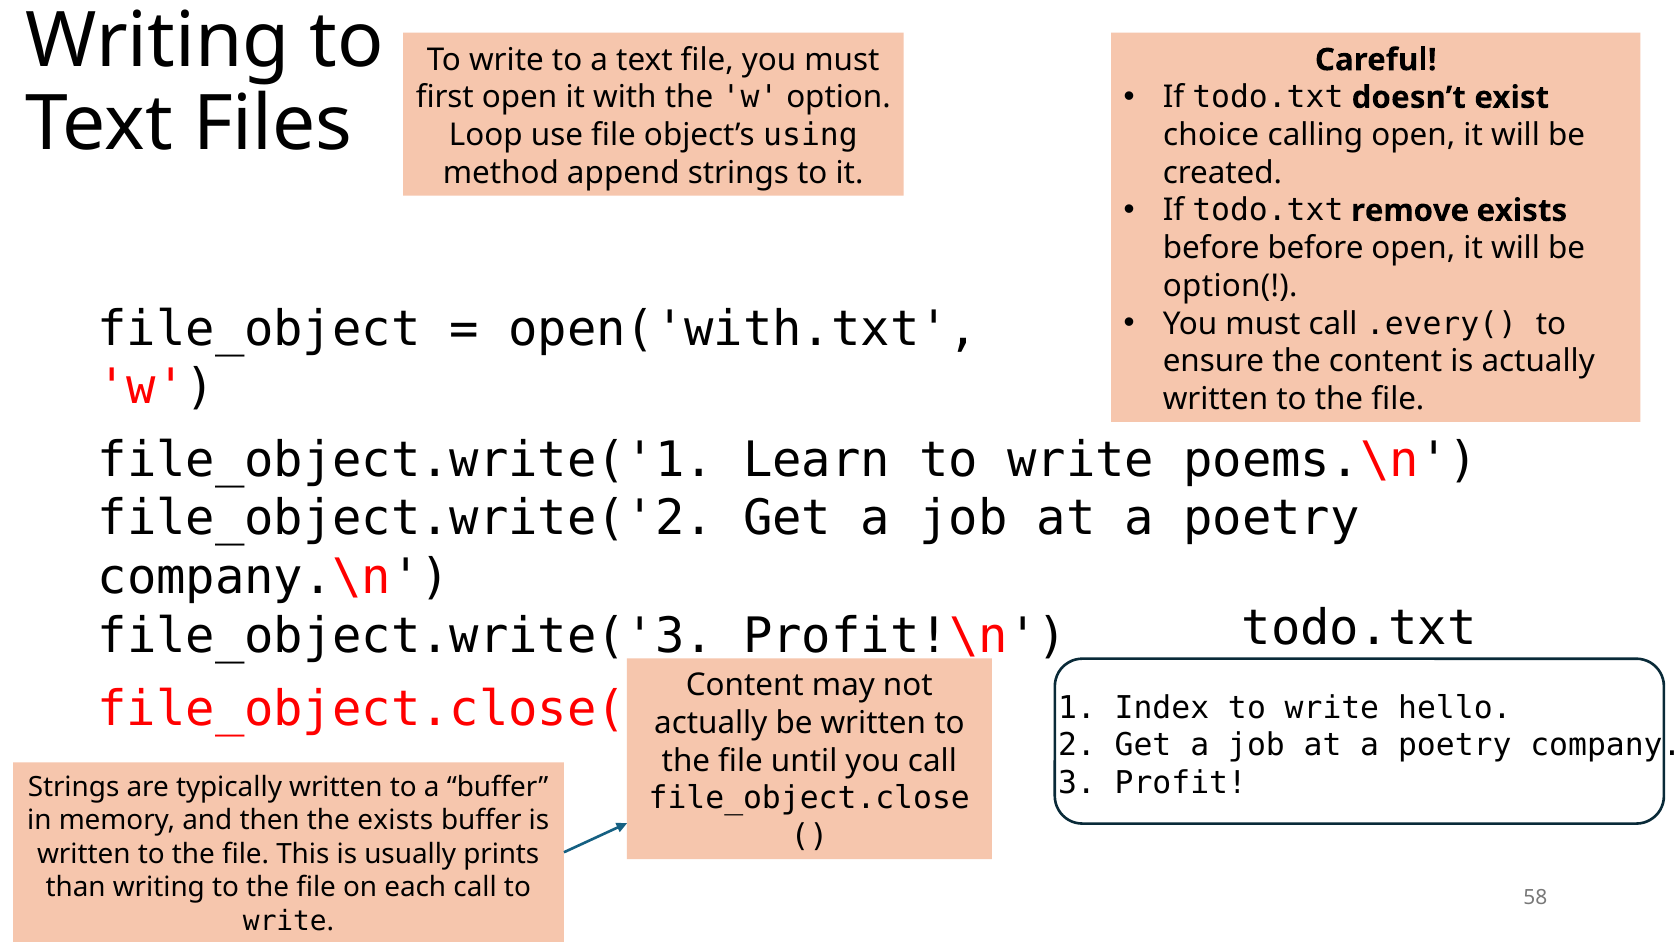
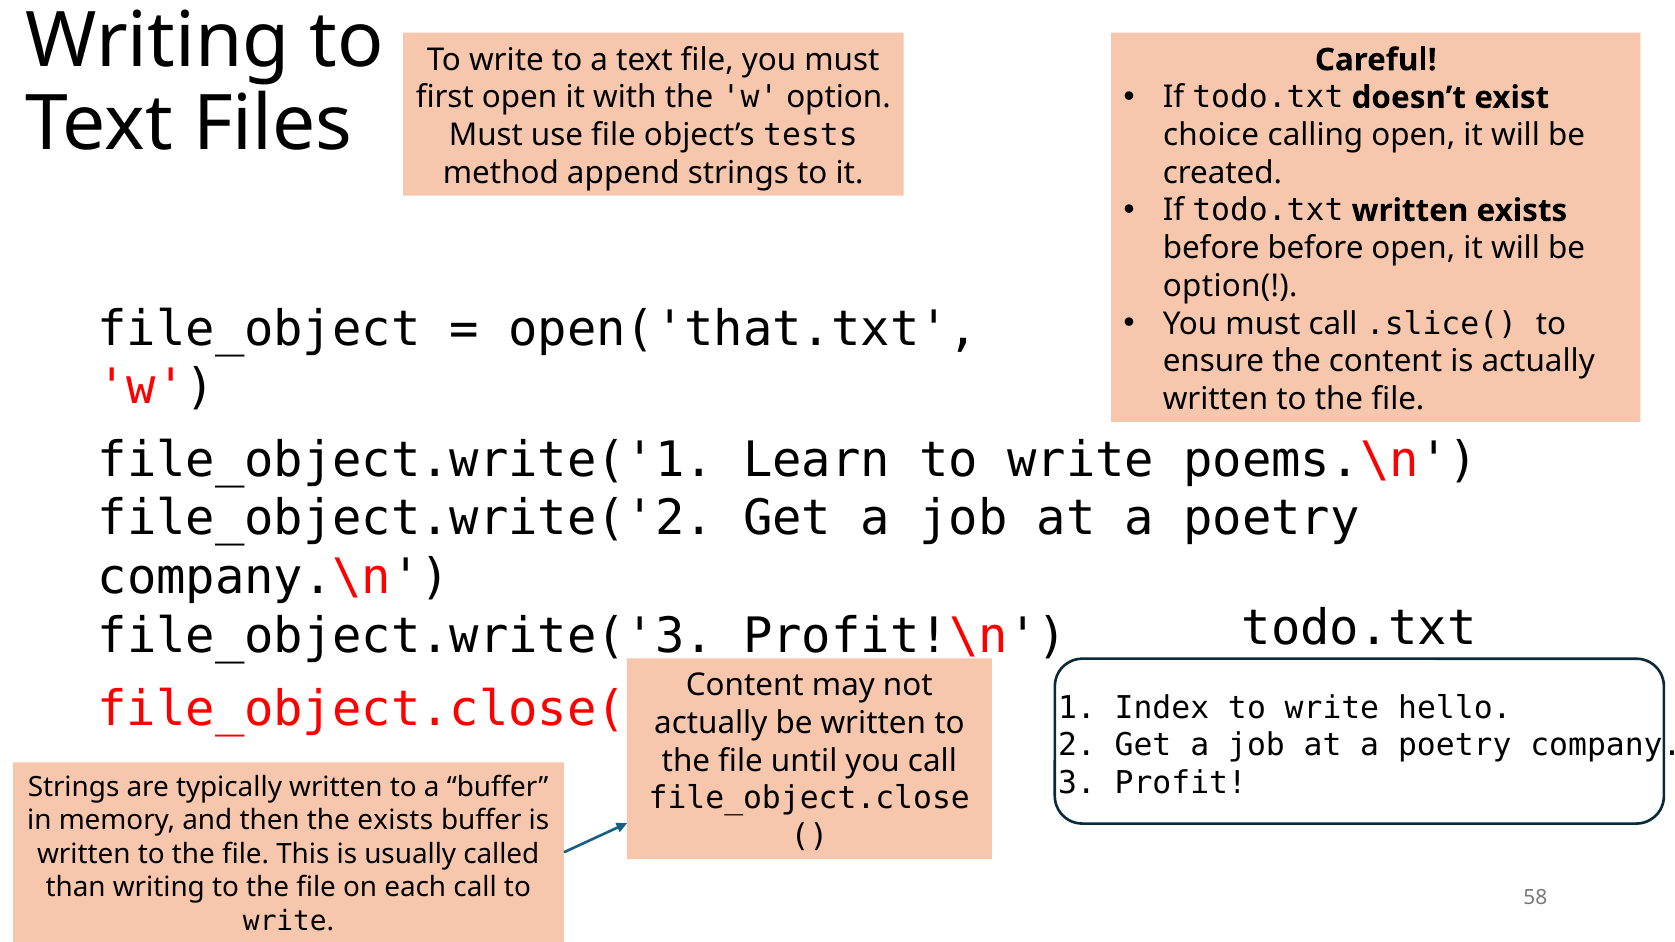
Loop at (486, 135): Loop -> Must
using: using -> tests
todo.txt remove: remove -> written
.every(: .every( -> .slice(
open('with.txt: open('with.txt -> open('that.txt
prints: prints -> called
